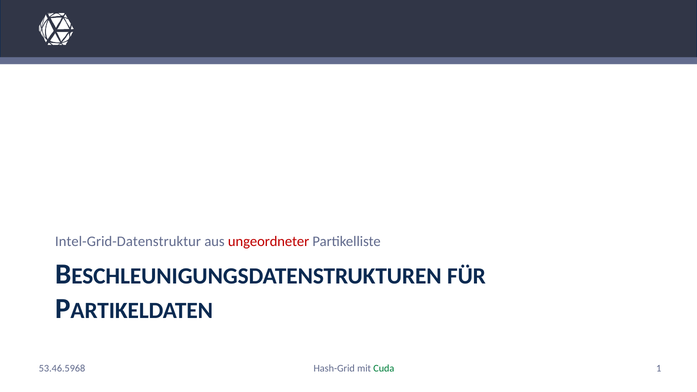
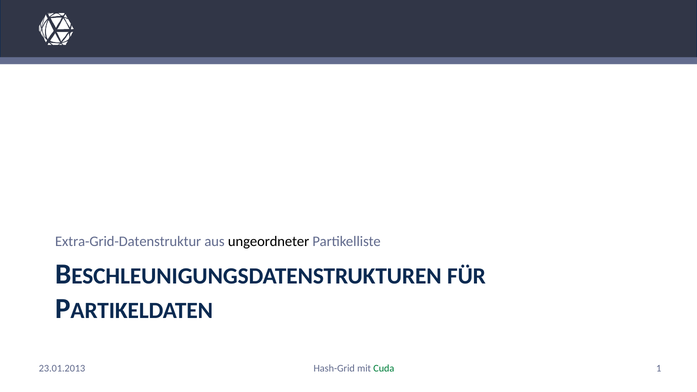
Intel-Grid-Datenstruktur: Intel-Grid-Datenstruktur -> Extra-Grid-Datenstruktur
ungeordneter colour: red -> black
53.46.5968: 53.46.5968 -> 23.01.2013
